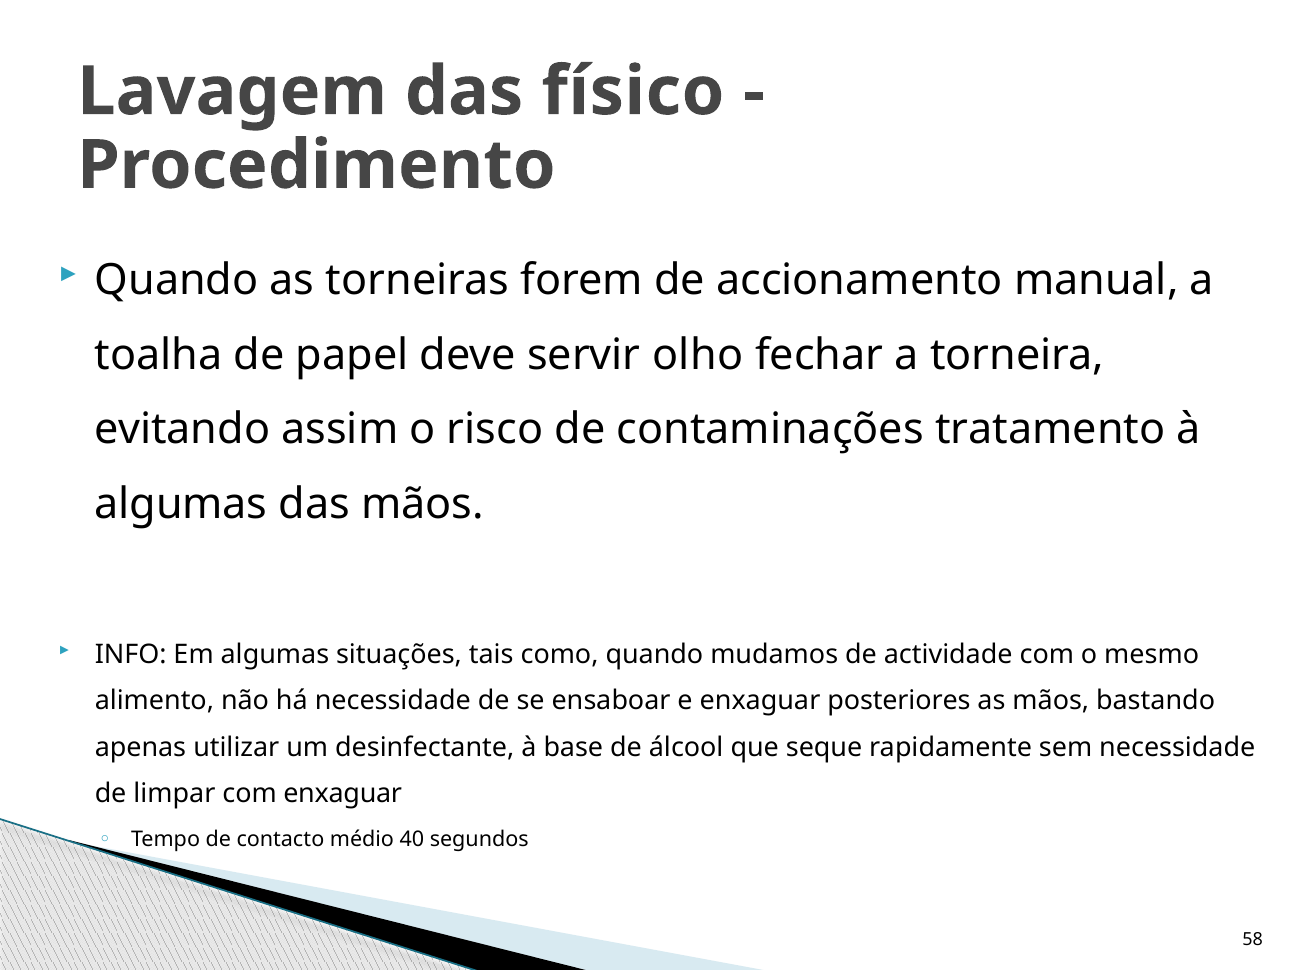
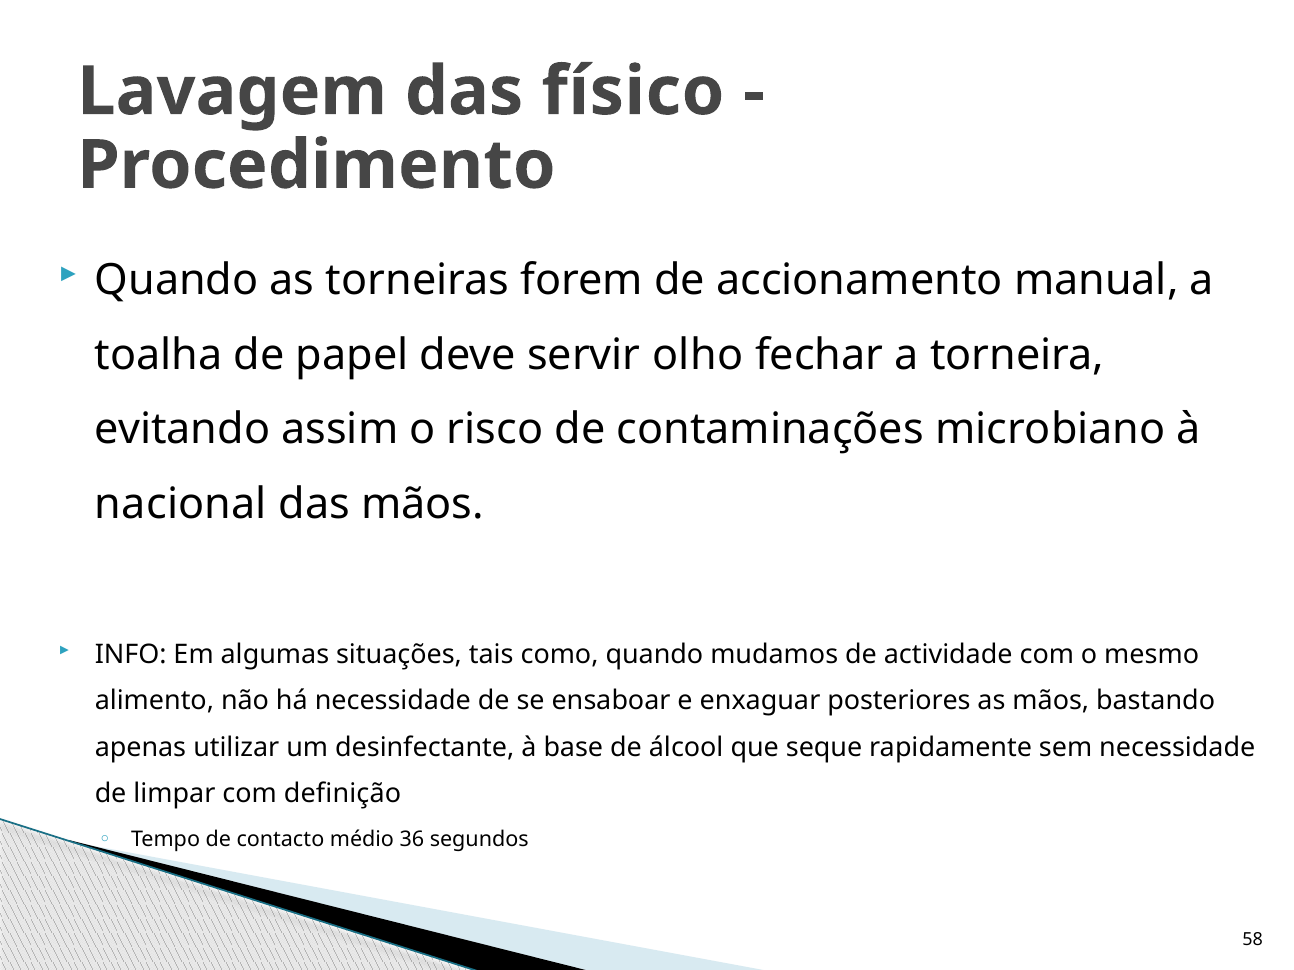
tratamento: tratamento -> microbiano
algumas at (181, 504): algumas -> nacional
com enxaguar: enxaguar -> definição
40: 40 -> 36
